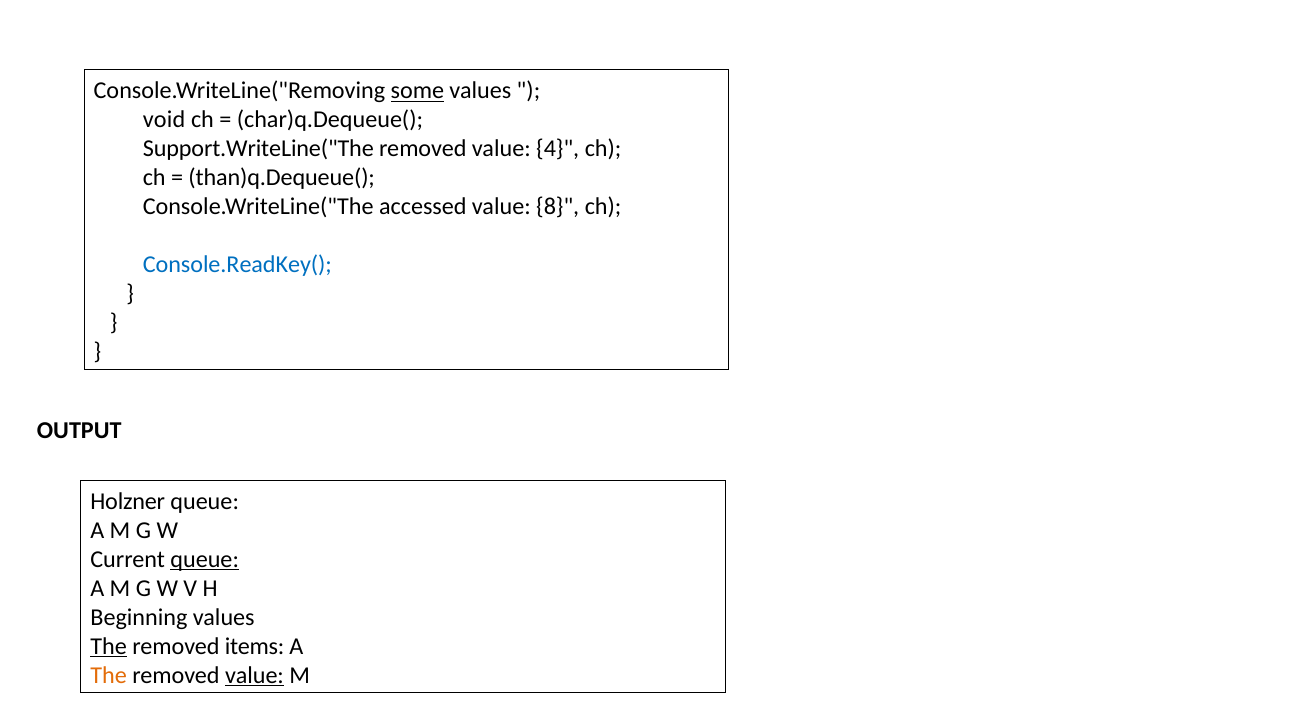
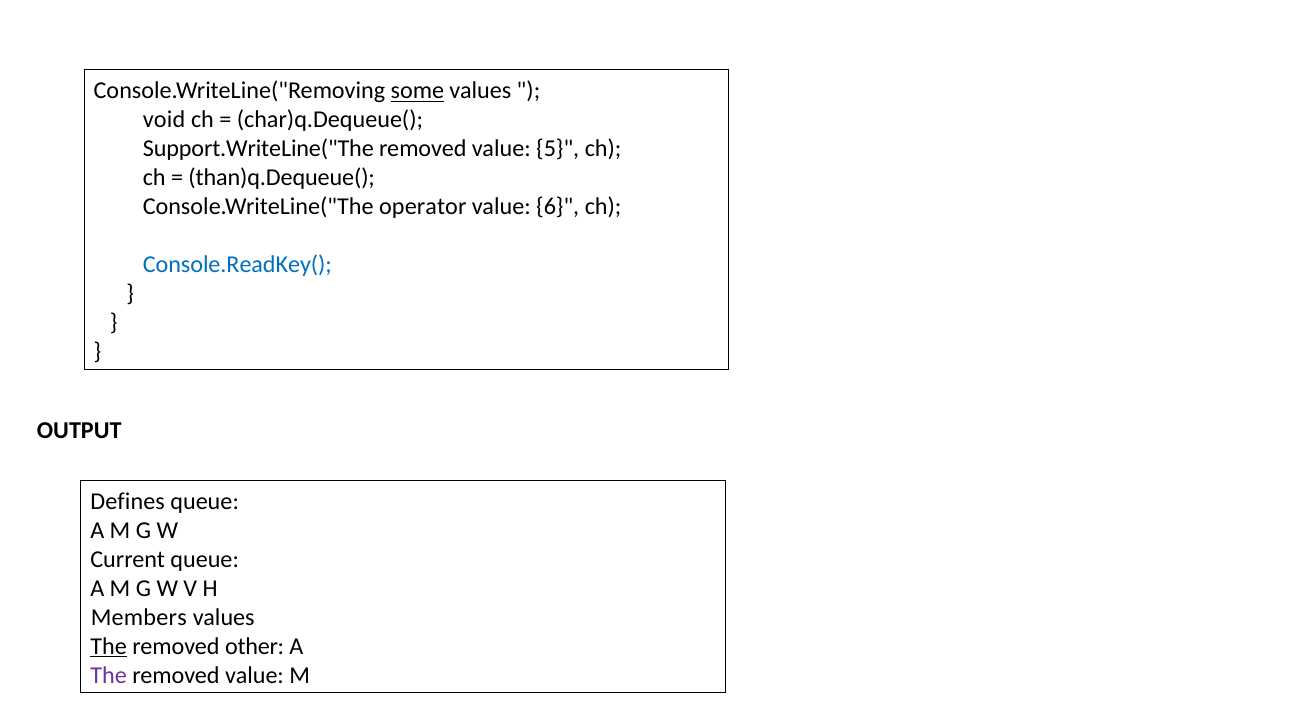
4: 4 -> 5
accessed: accessed -> operator
8: 8 -> 6
Holzner: Holzner -> Defines
queue at (205, 559) underline: present -> none
Beginning: Beginning -> Members
items: items -> other
The at (109, 675) colour: orange -> purple
value at (255, 675) underline: present -> none
